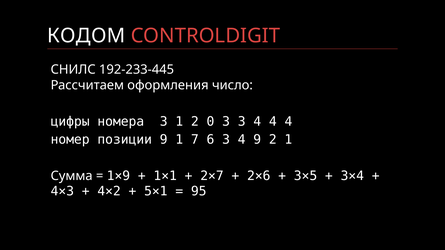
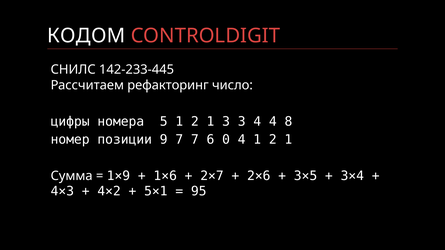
192-233-445: 192-233-445 -> 142-233-445
оформления: оформления -> рефакторинг
номера 3: 3 -> 5
0 at (210, 122): 0 -> 1
4 4 4: 4 -> 8
9 1: 1 -> 7
6 3: 3 -> 0
4 9: 9 -> 1
1×1: 1×1 -> 1×6
